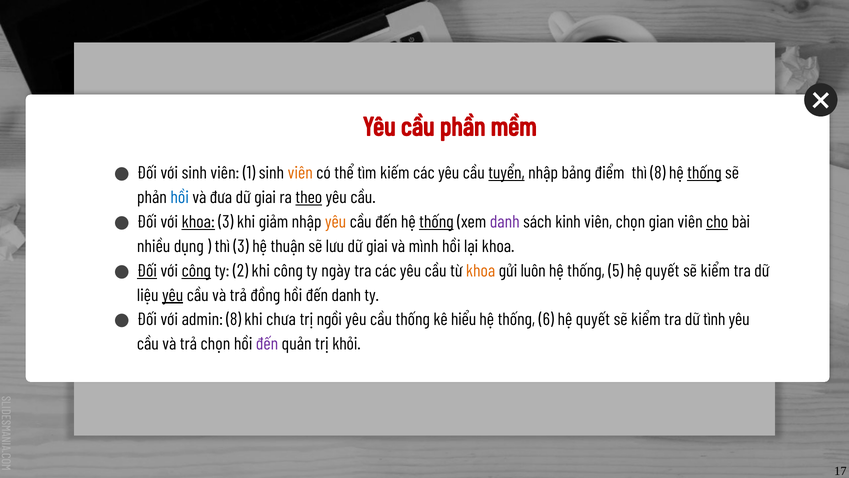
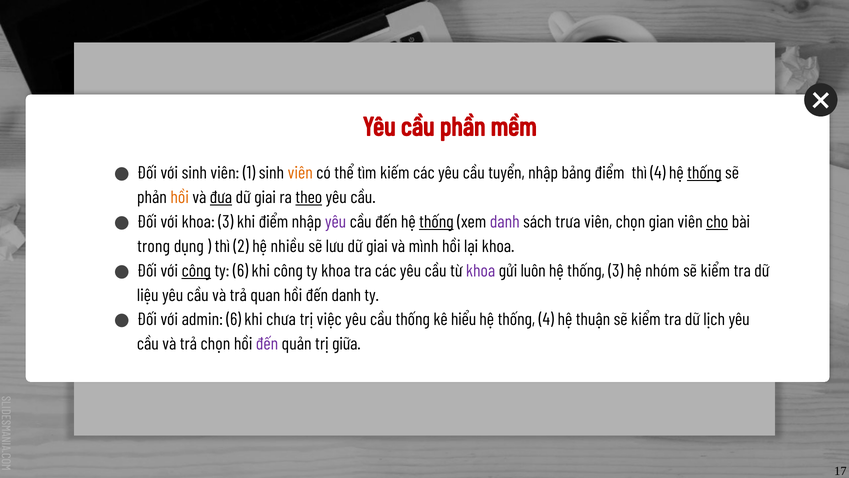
tuyển underline: present -> none
thì 8: 8 -> 4
hồi at (180, 197) colour: blue -> orange
đưa underline: none -> present
khoa at (198, 222) underline: present -> none
khi giảm: giảm -> điểm
yêu at (336, 222) colour: orange -> purple
kinh: kinh -> trưa
nhiều: nhiều -> trong
thì 3: 3 -> 2
thuận: thuận -> nhiều
Đối at (147, 270) underline: present -> none
ty 2: 2 -> 6
ty ngày: ngày -> khoa
khoa at (481, 270) colour: orange -> purple
thống 5: 5 -> 3
quyết at (662, 270): quyết -> nhóm
yêu at (173, 295) underline: present -> none
đồng: đồng -> quan
admin 8: 8 -> 6
ngồi: ngồi -> việc
thống 6: 6 -> 4
quyết at (593, 319): quyết -> thuận
tình: tình -> lịch
khỏi: khỏi -> giữa
